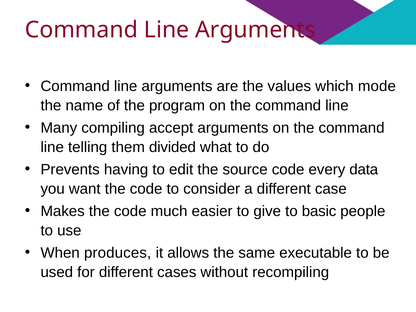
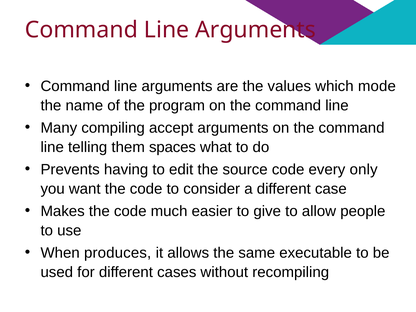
divided: divided -> spaces
data: data -> only
basic: basic -> allow
